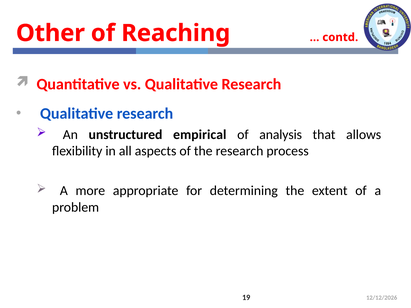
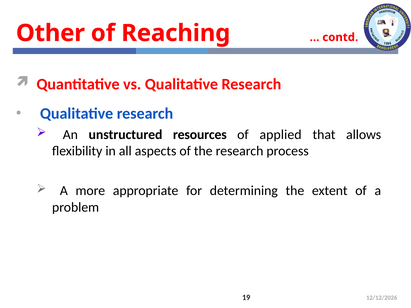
empirical: empirical -> resources
analysis: analysis -> applied
